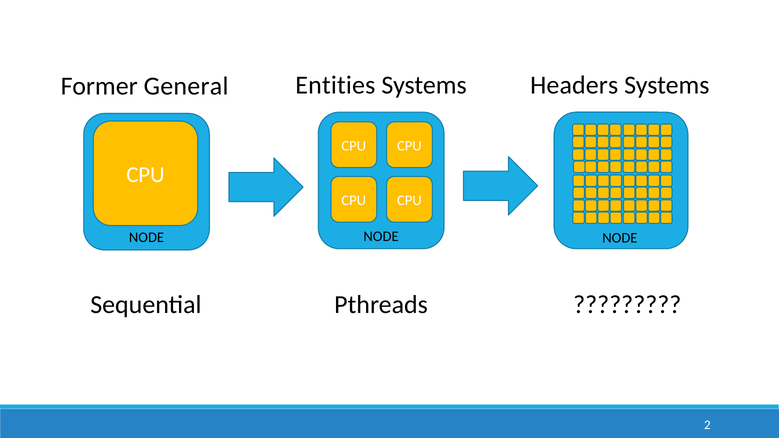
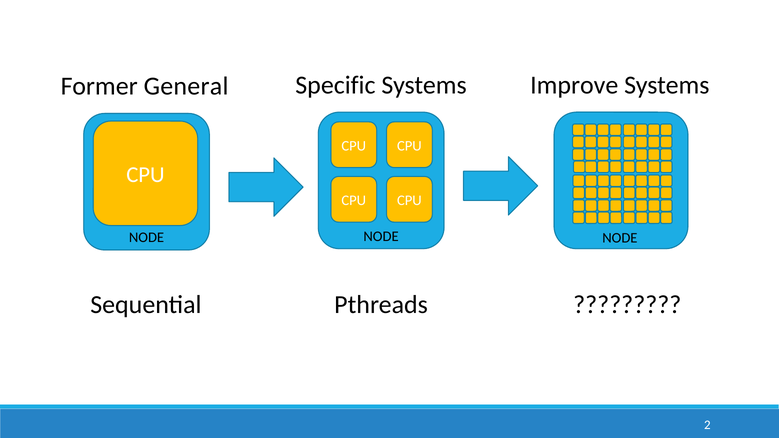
Entities: Entities -> Specific
Headers: Headers -> Improve
